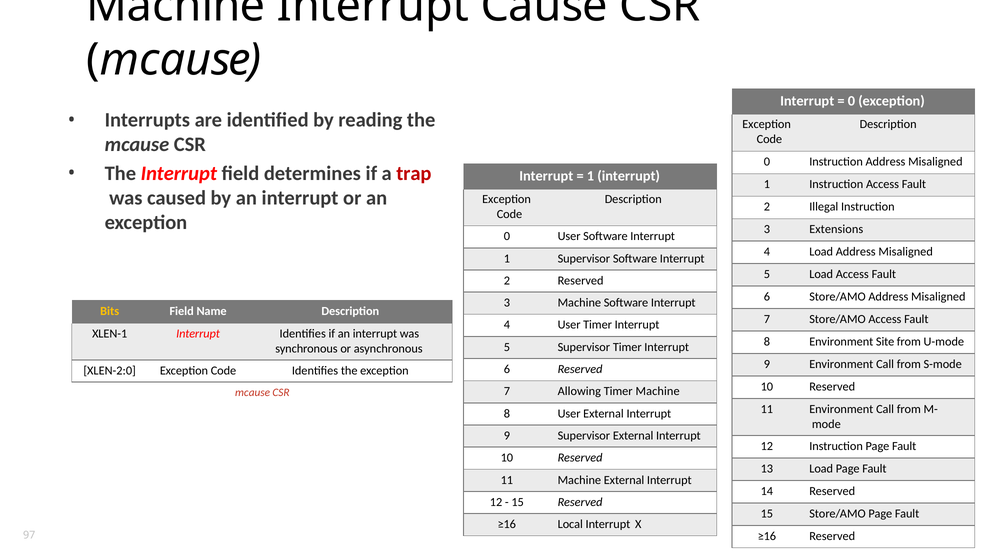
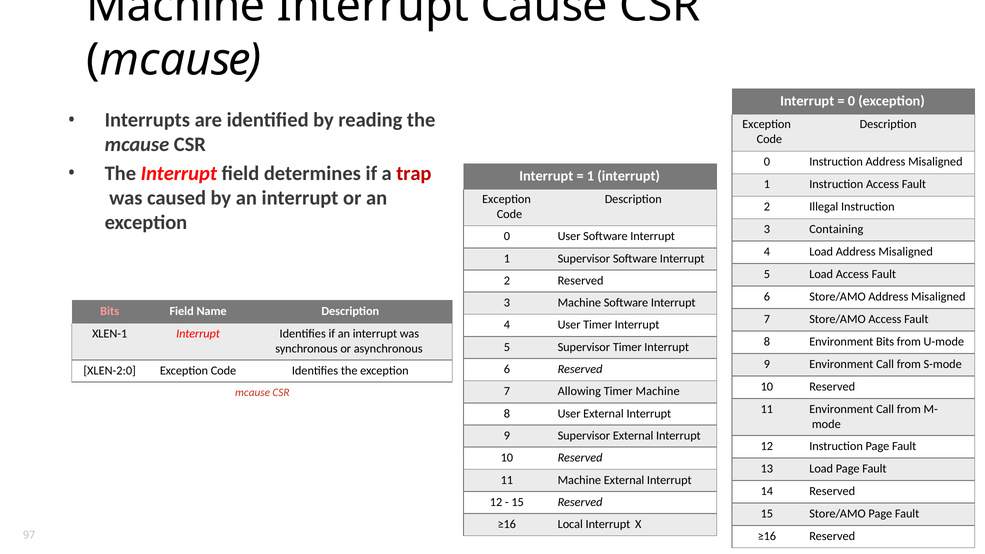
Extensions: Extensions -> Containing
Bits at (110, 311) colour: yellow -> pink
Environment Site: Site -> Bits
